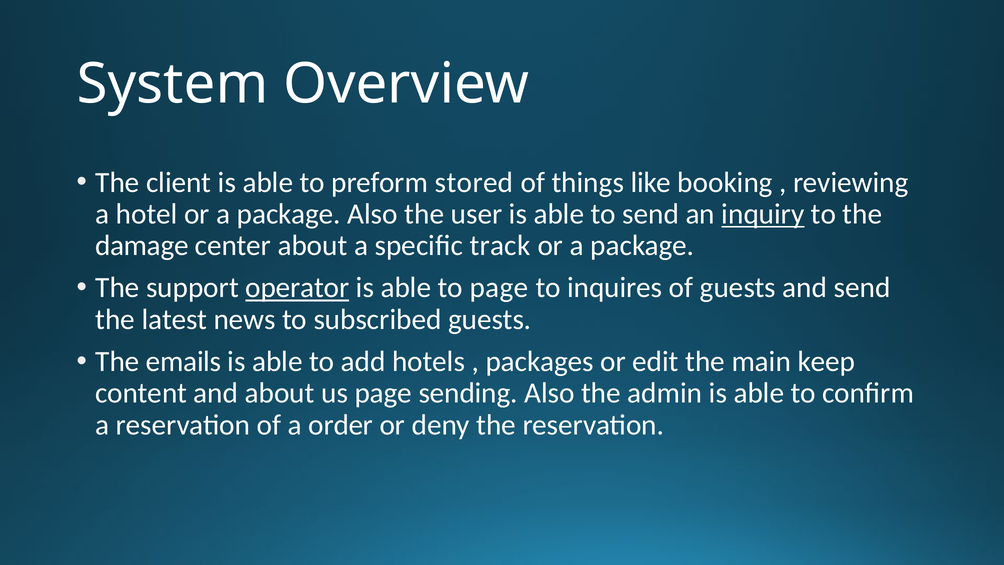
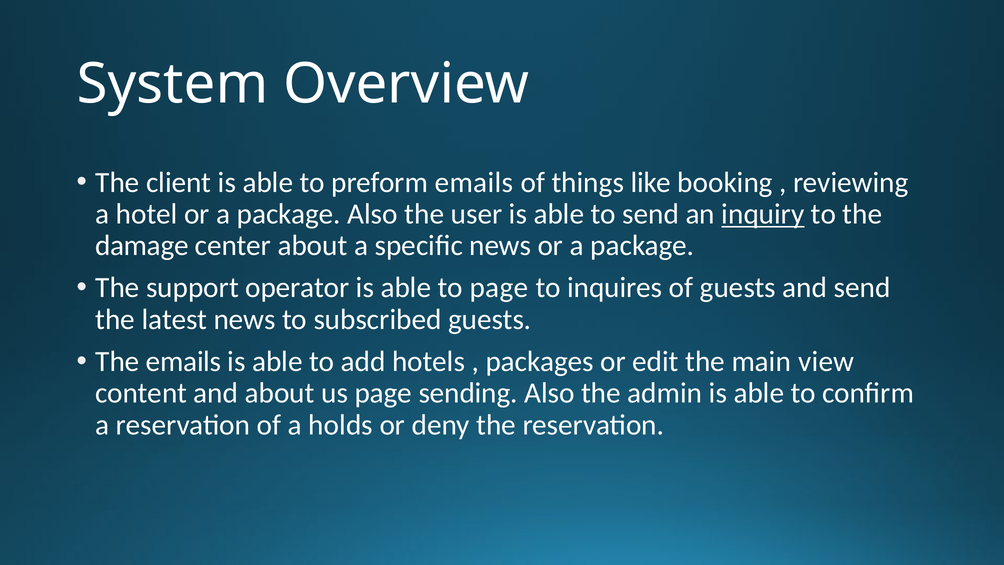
preform stored: stored -> emails
specific track: track -> news
operator underline: present -> none
keep: keep -> view
order: order -> holds
